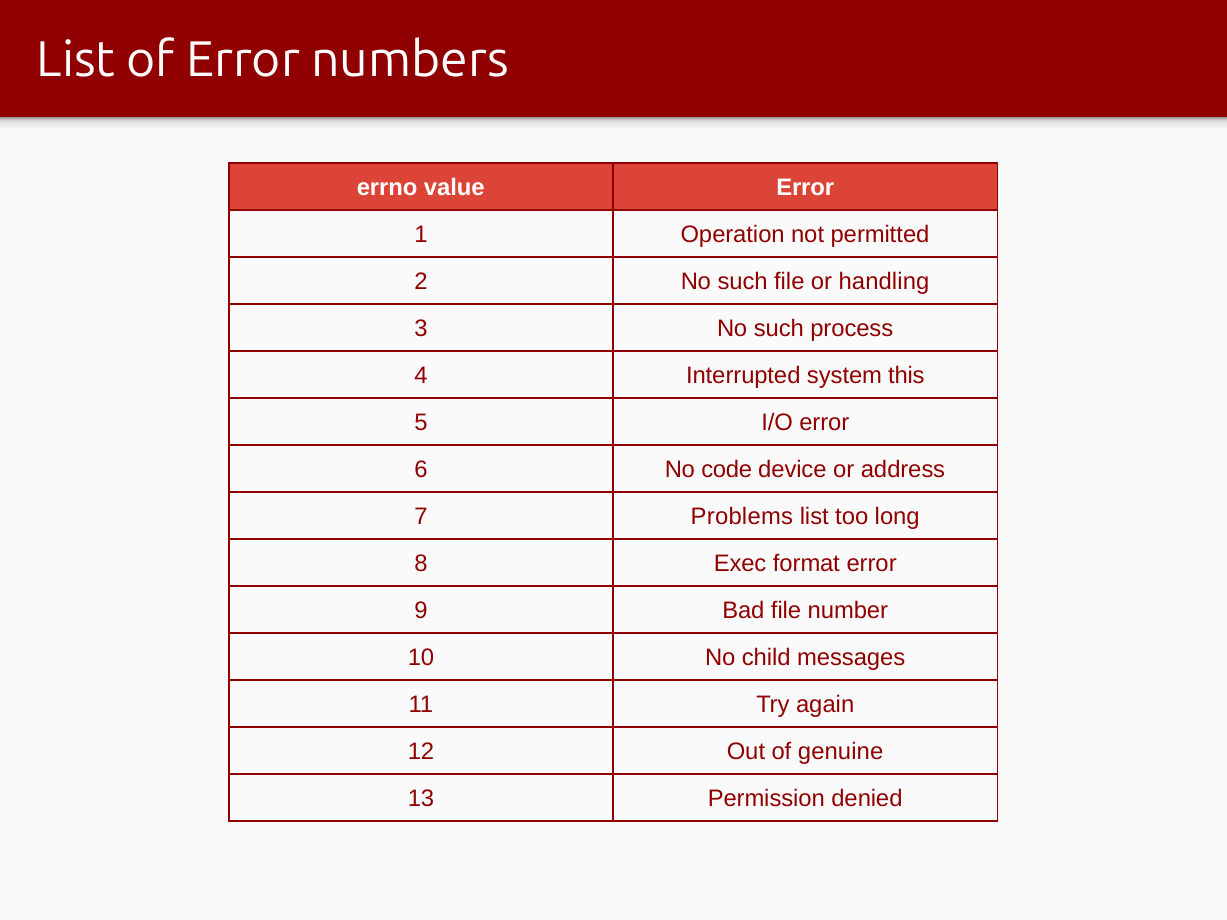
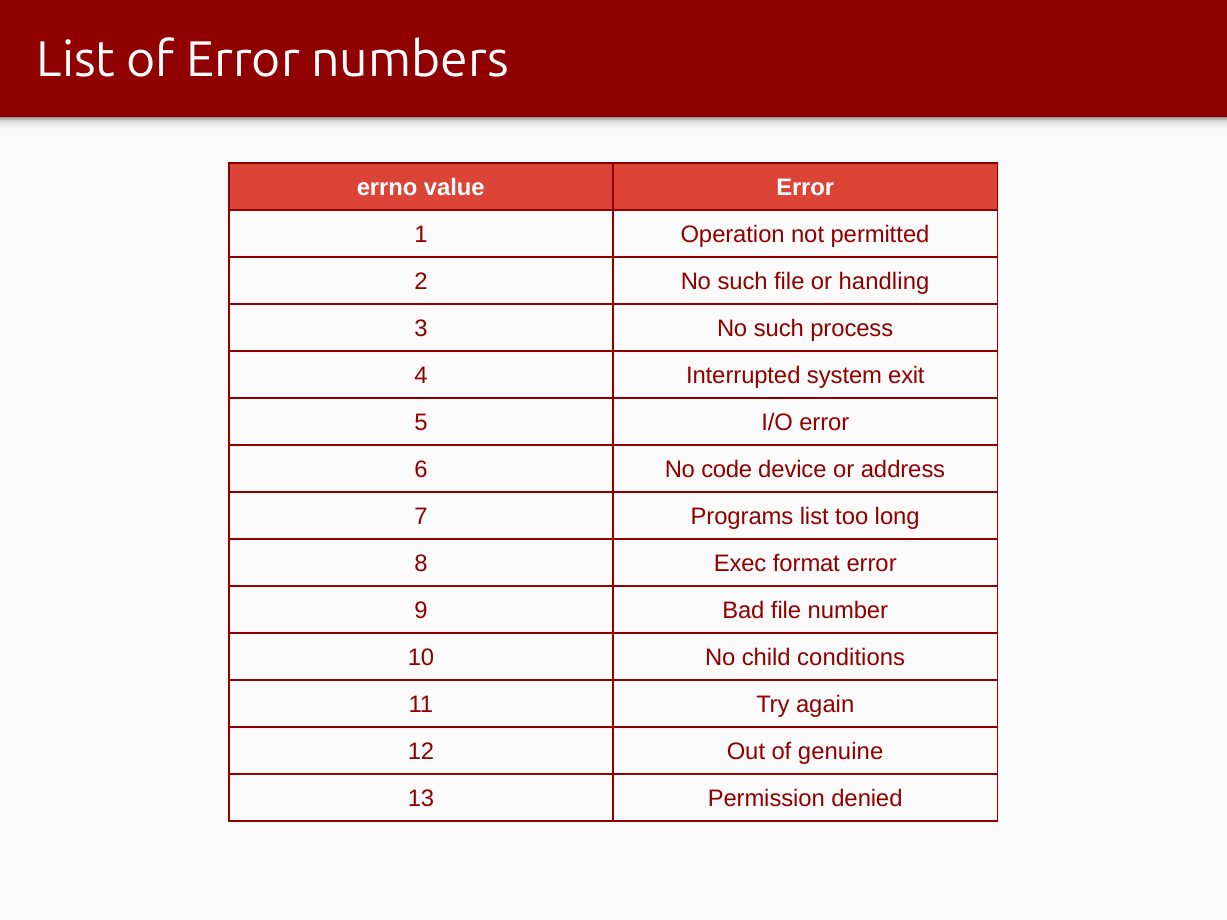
this: this -> exit
Problems: Problems -> Programs
messages: messages -> conditions
